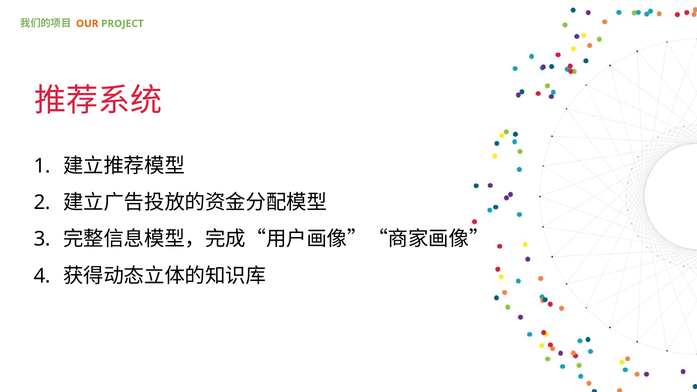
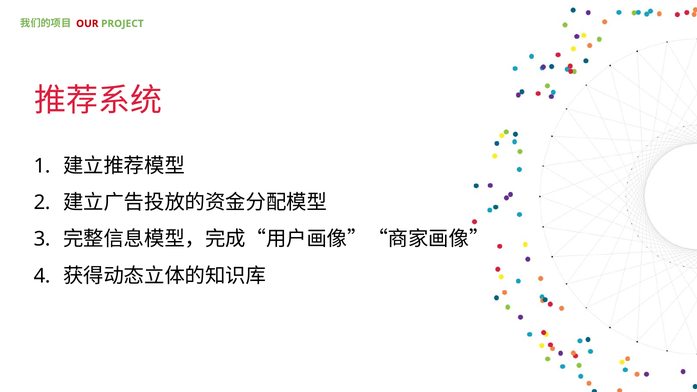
OUR colour: orange -> red
